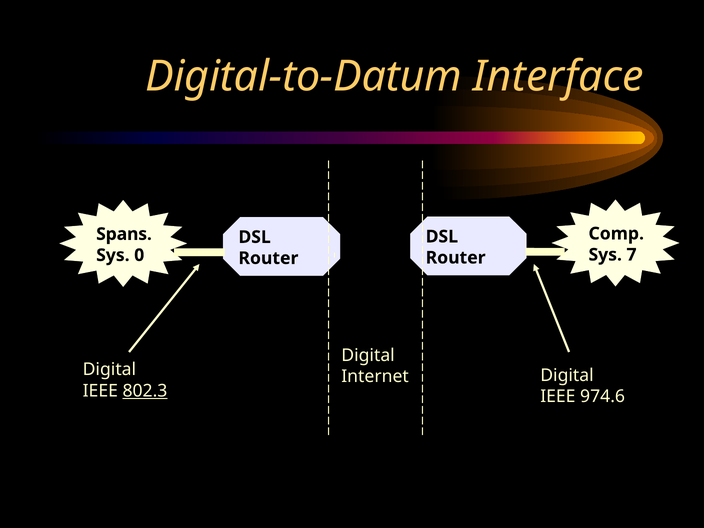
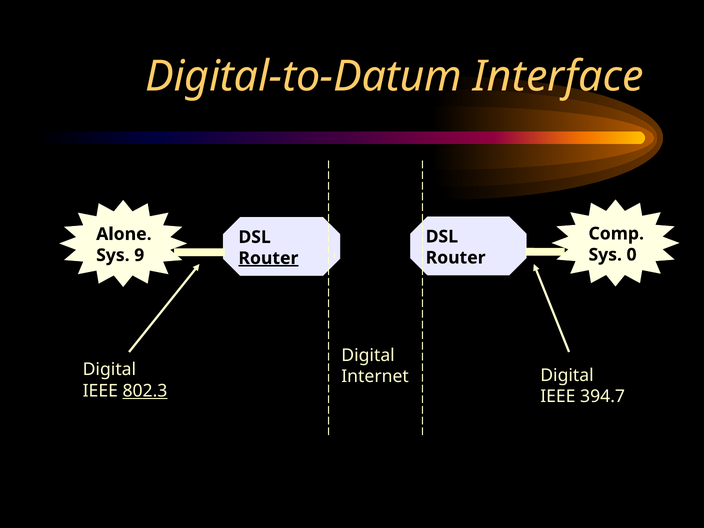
Spans: Spans -> Alone
7: 7 -> 0
0: 0 -> 9
Router at (268, 258) underline: none -> present
974.6: 974.6 -> 394.7
